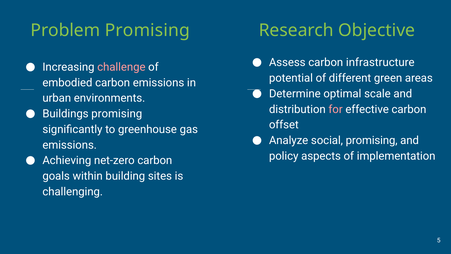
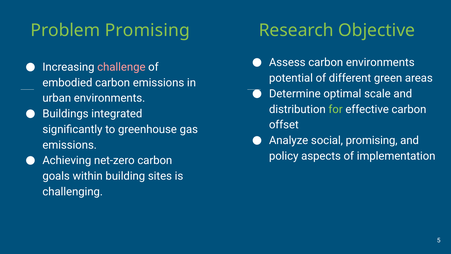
carbon infrastructure: infrastructure -> environments
for colour: pink -> light green
Buildings promising: promising -> integrated
